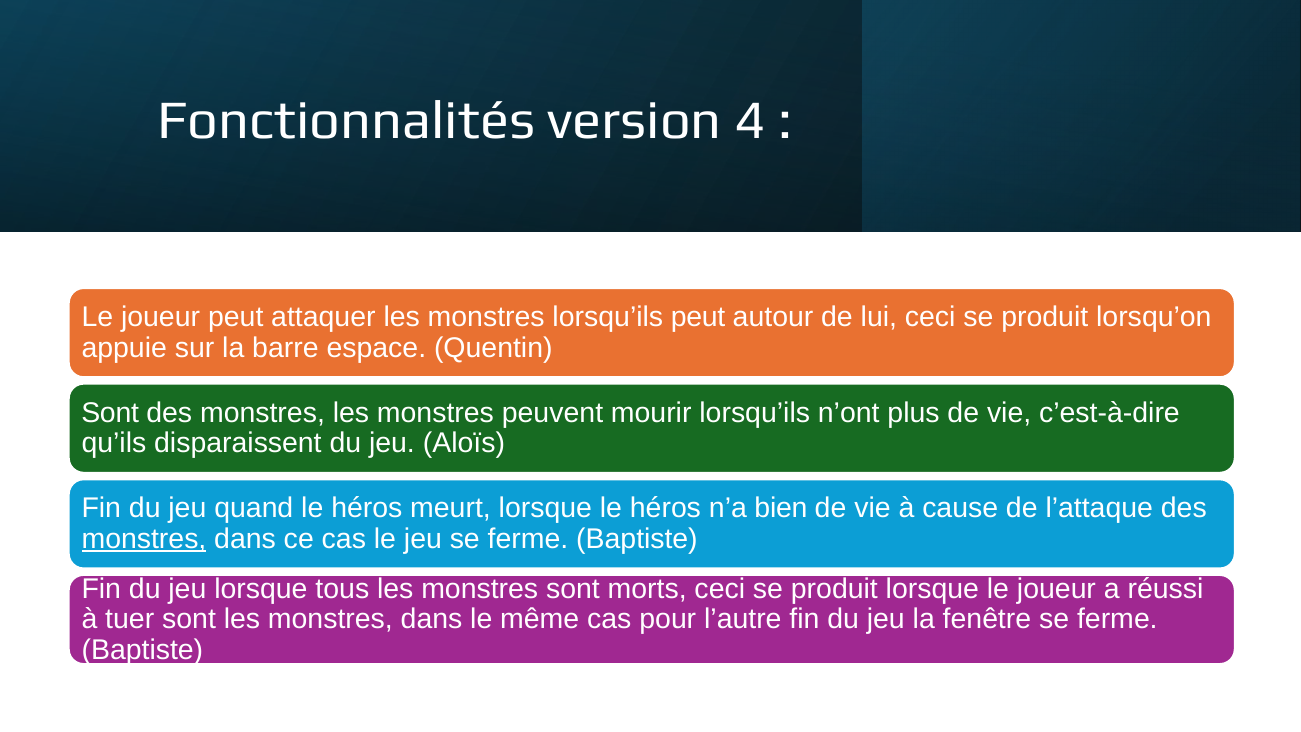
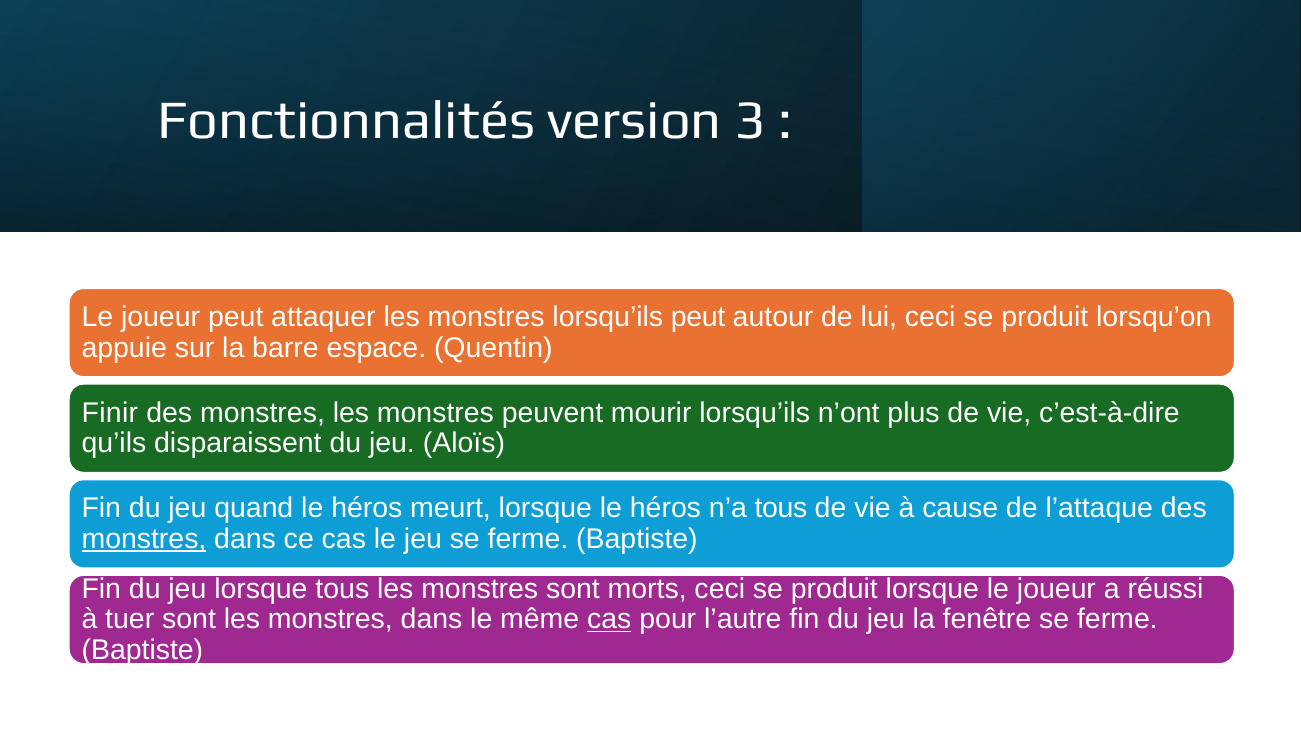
4: 4 -> 3
Sont at (110, 413): Sont -> Finir
n’a bien: bien -> tous
cas at (609, 619) underline: none -> present
